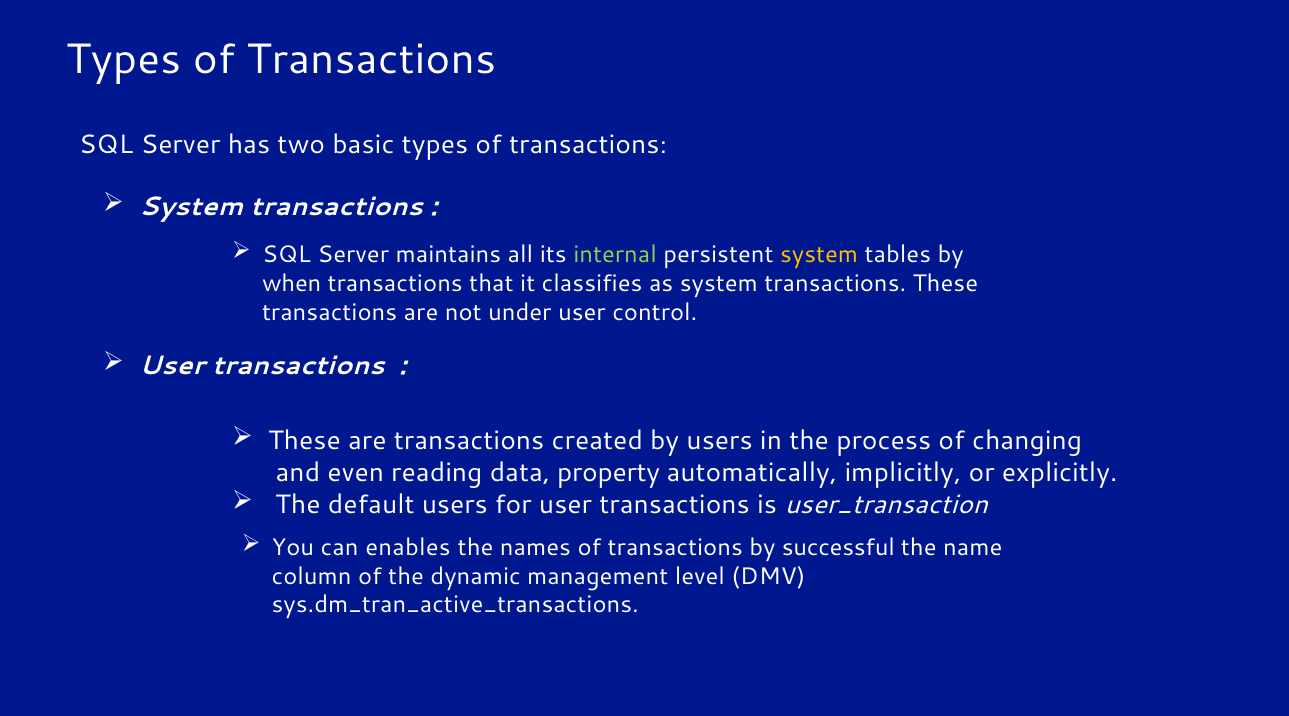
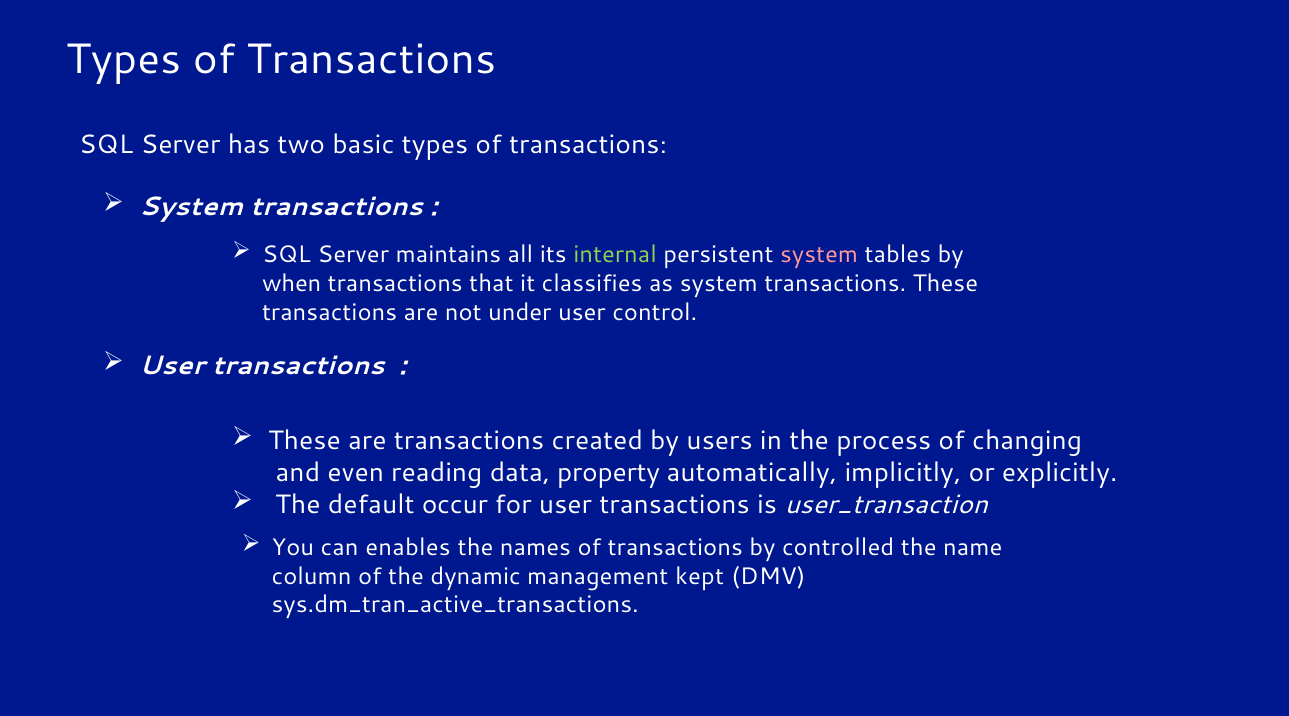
system at (819, 255) colour: yellow -> pink
default users: users -> occur
successful: successful -> controlled
level: level -> kept
